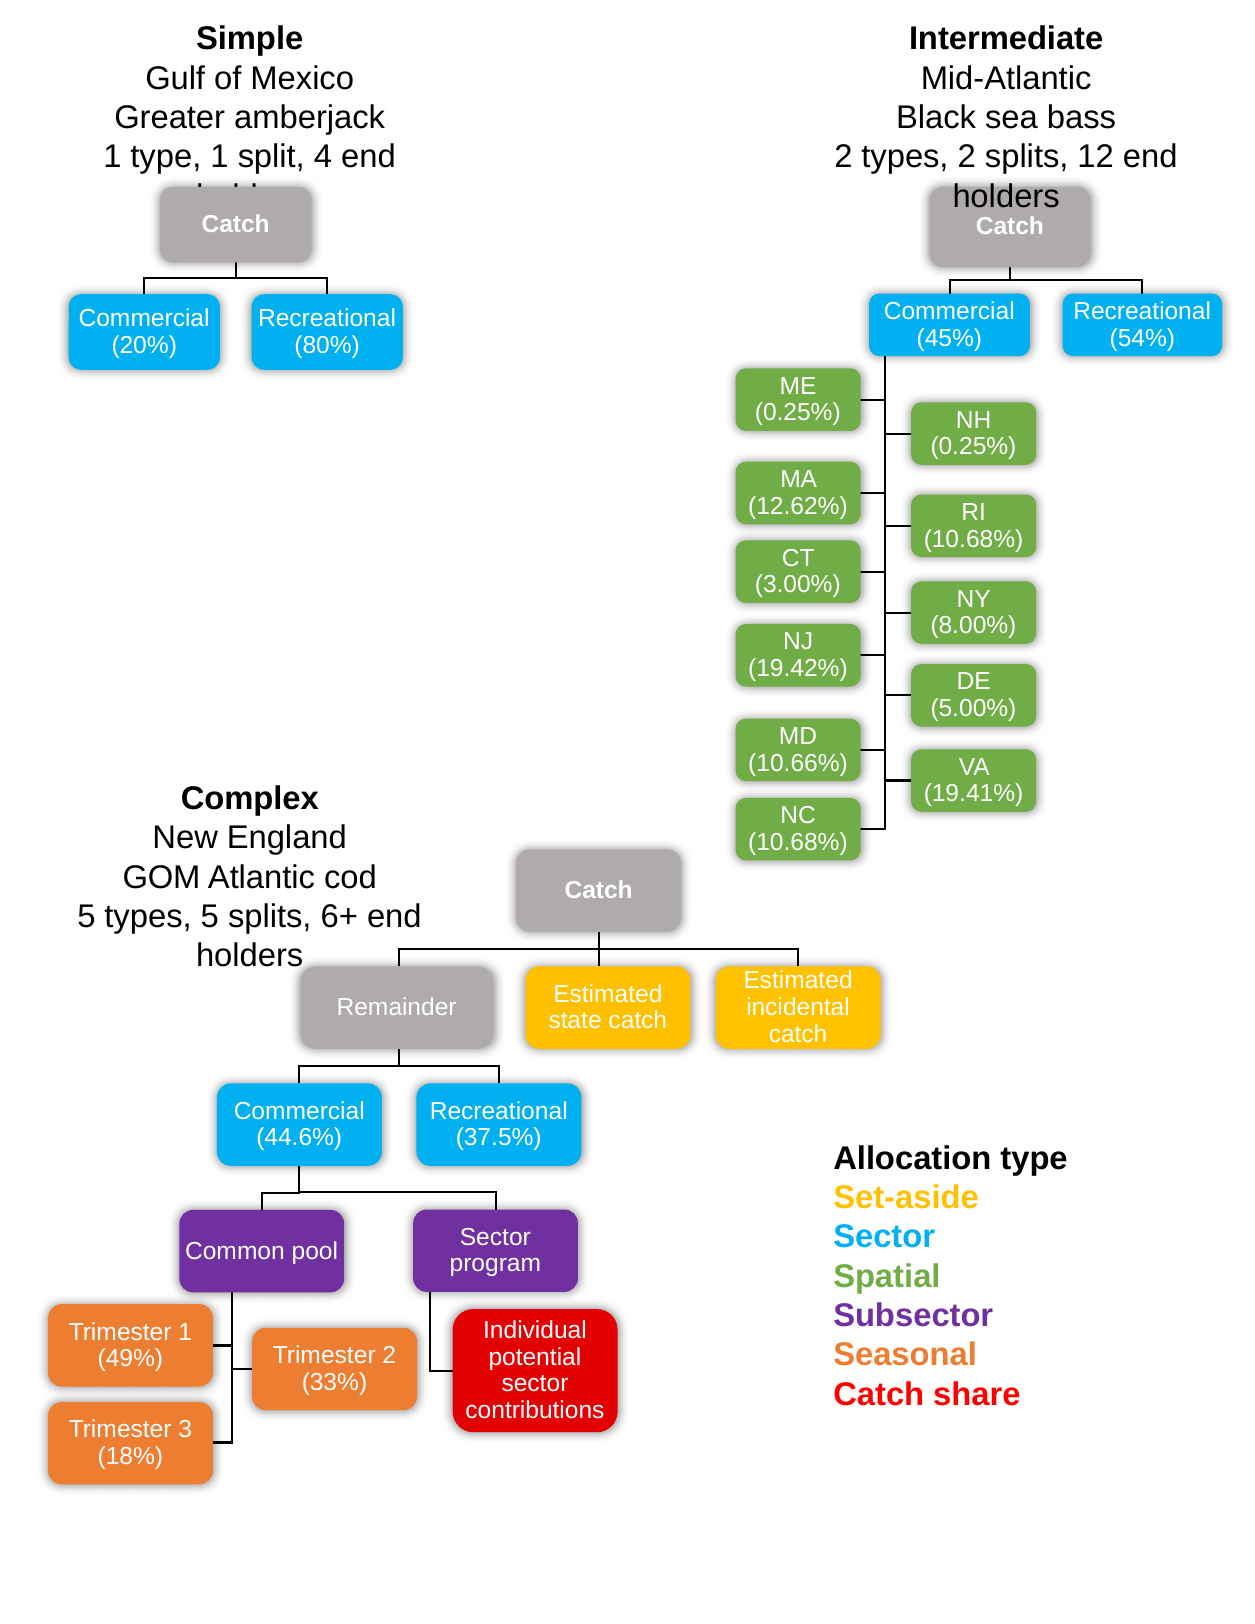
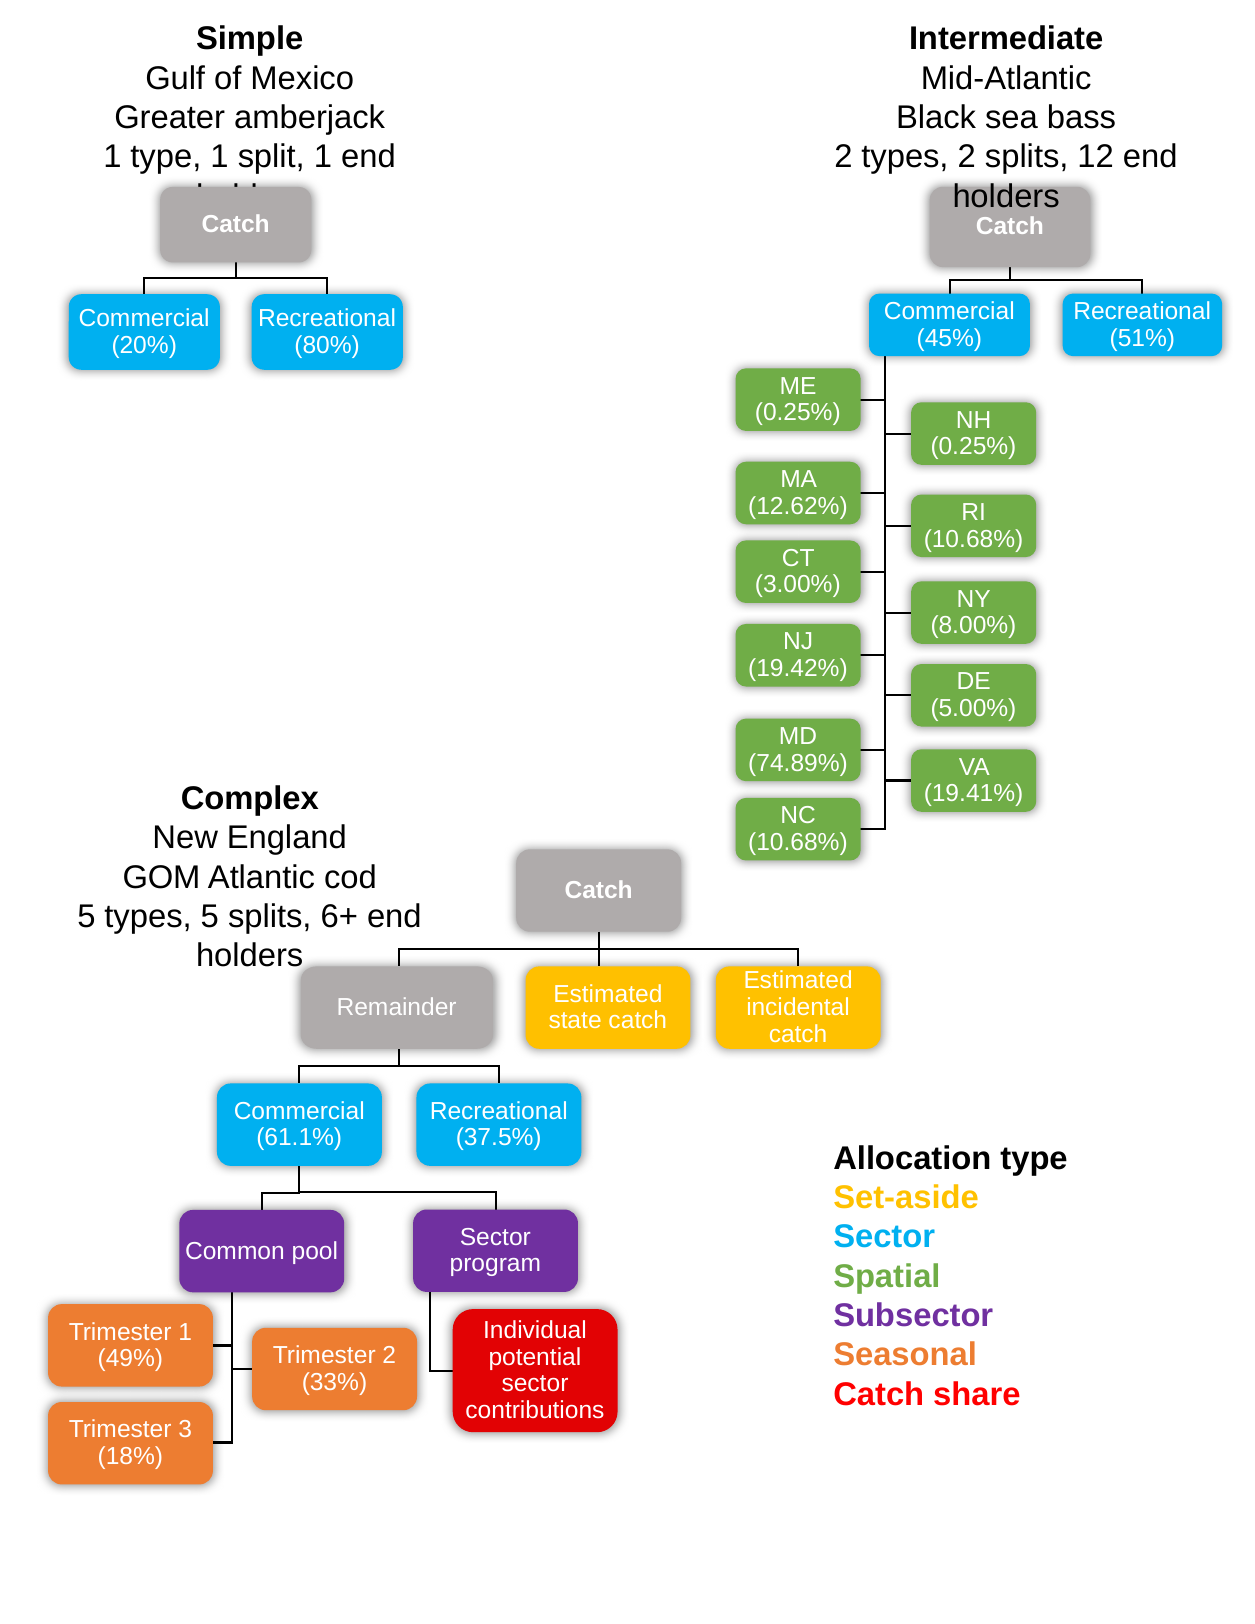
split 4: 4 -> 1
54%: 54% -> 51%
10.66%: 10.66% -> 74.89%
44.6%: 44.6% -> 61.1%
